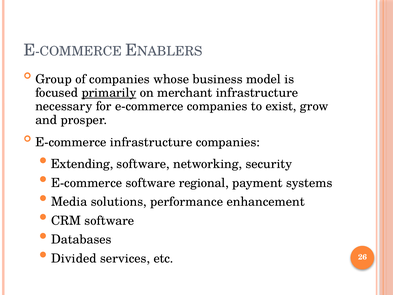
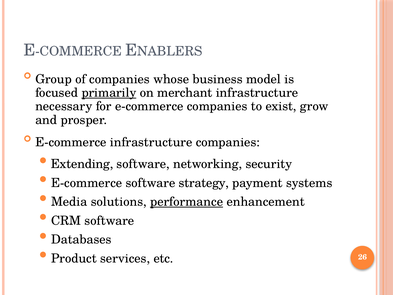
regional: regional -> strategy
performance underline: none -> present
Divided: Divided -> Product
